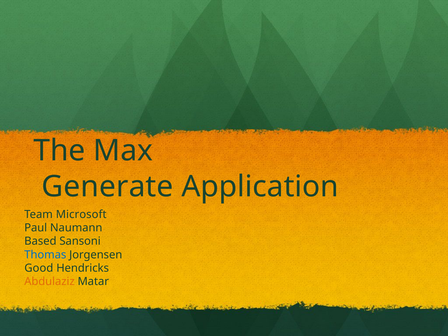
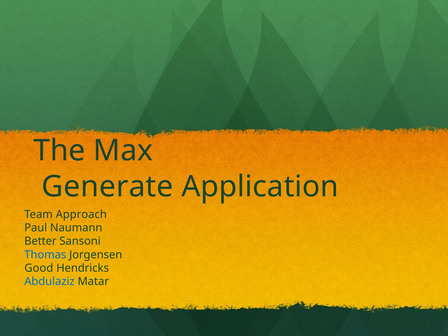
Microsoft: Microsoft -> Approach
Based: Based -> Better
Abdulaziz colour: orange -> blue
